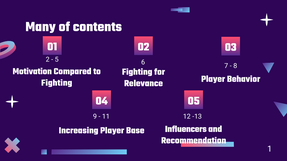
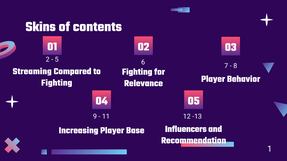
Many: Many -> Skins
Motivation: Motivation -> Streaming
